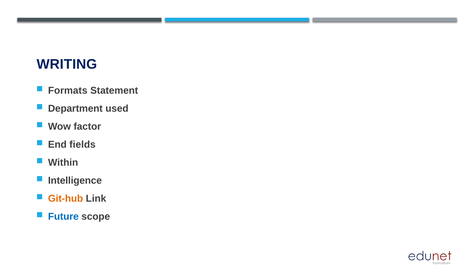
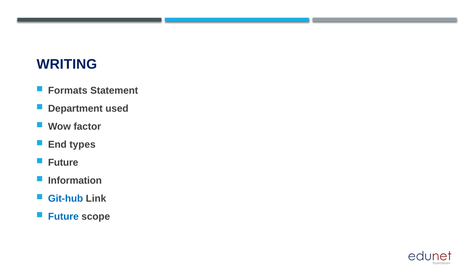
fields: fields -> types
Within at (63, 162): Within -> Future
Intelligence: Intelligence -> Information
Git-hub colour: orange -> blue
